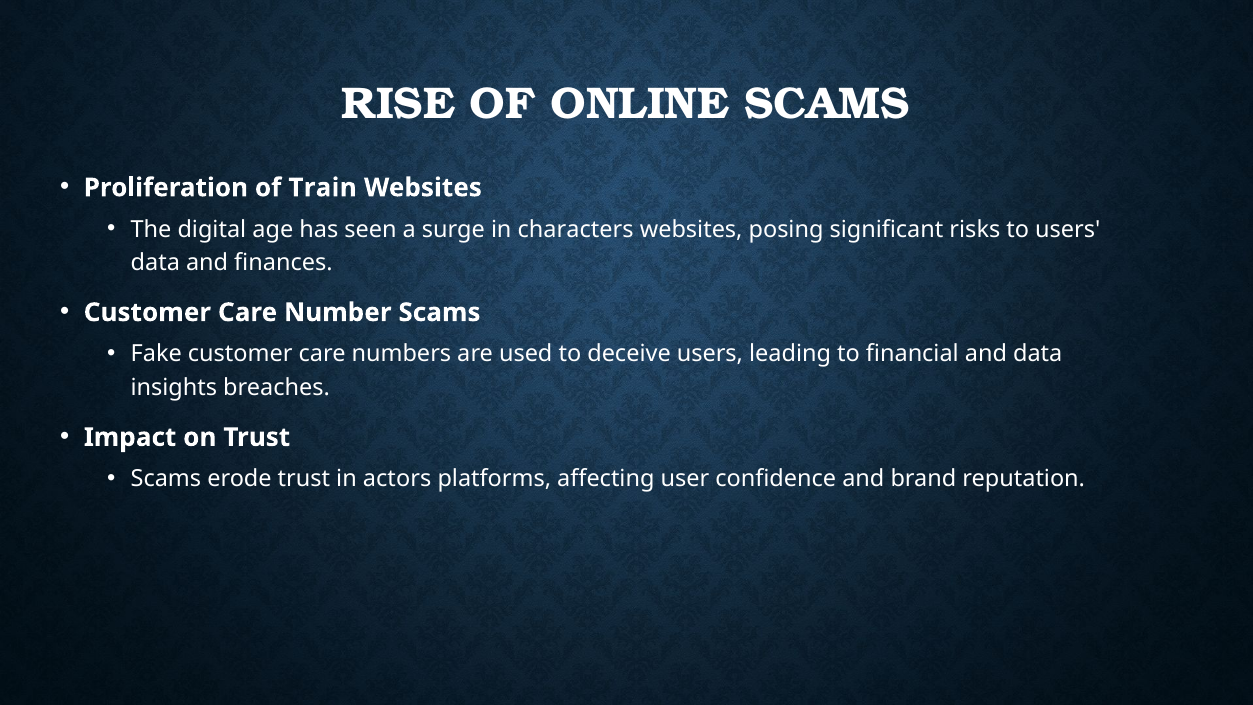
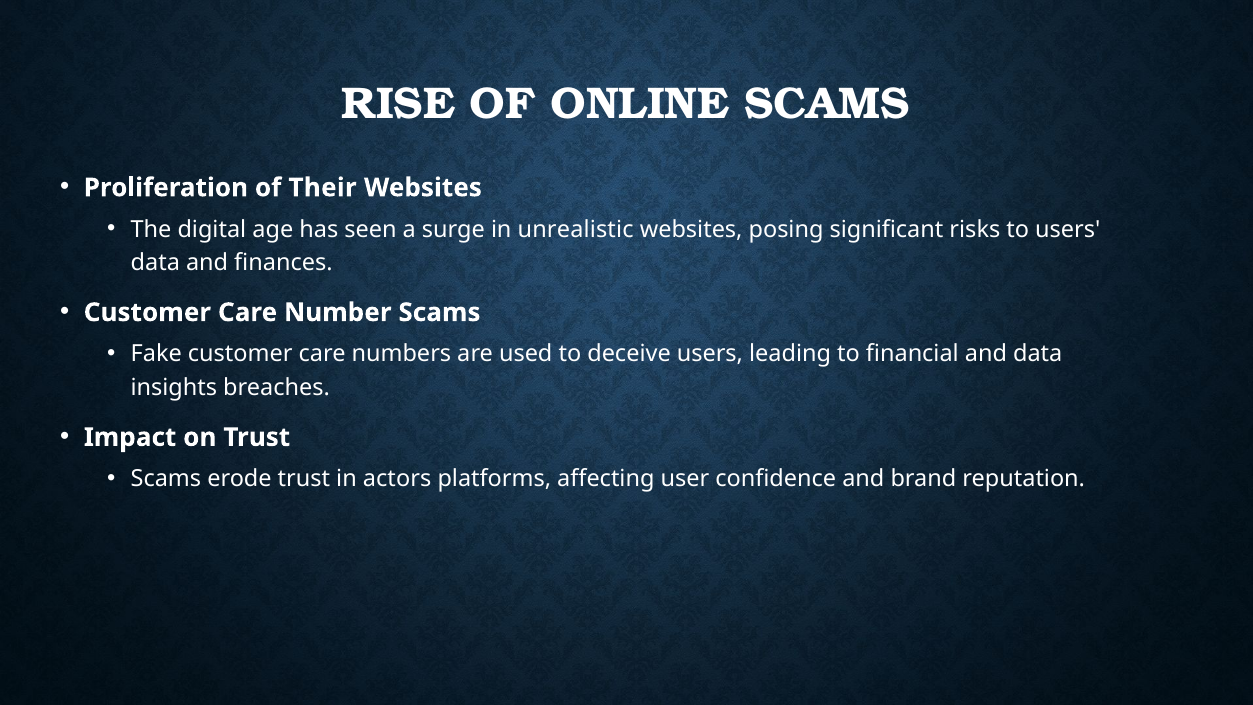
Train: Train -> Their
characters: characters -> unrealistic
